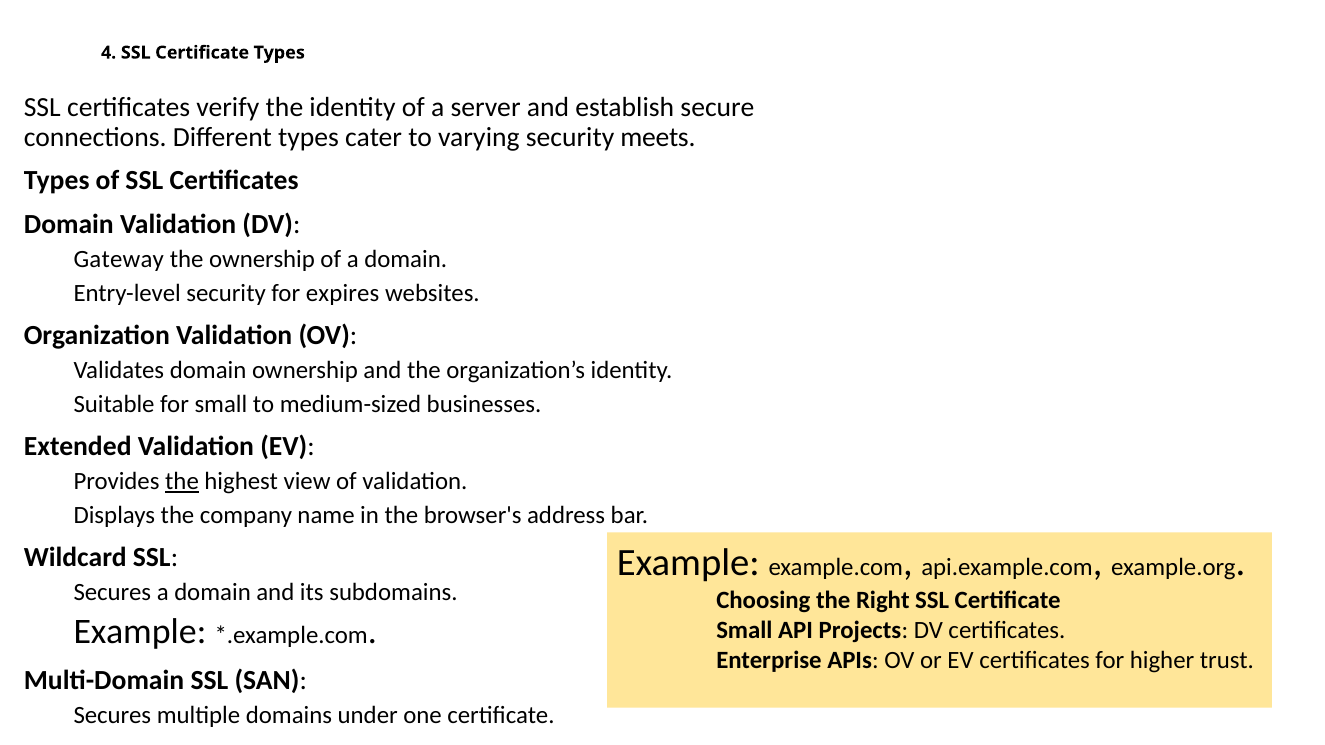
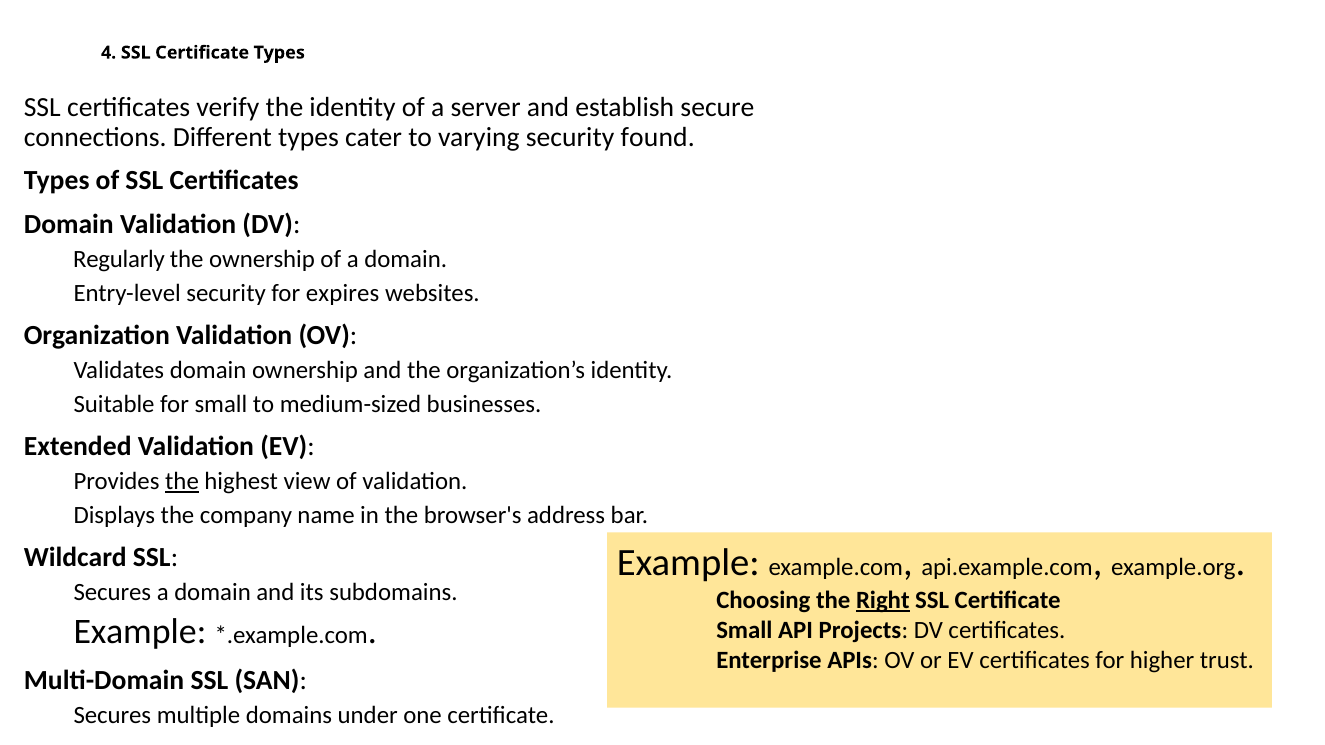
meets: meets -> found
Gateway: Gateway -> Regularly
Right underline: none -> present
